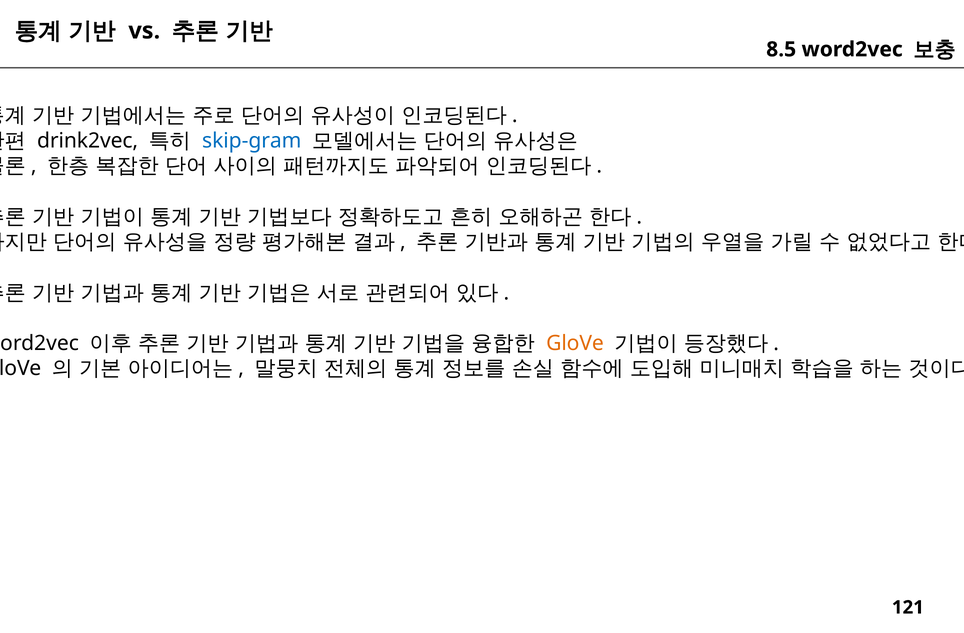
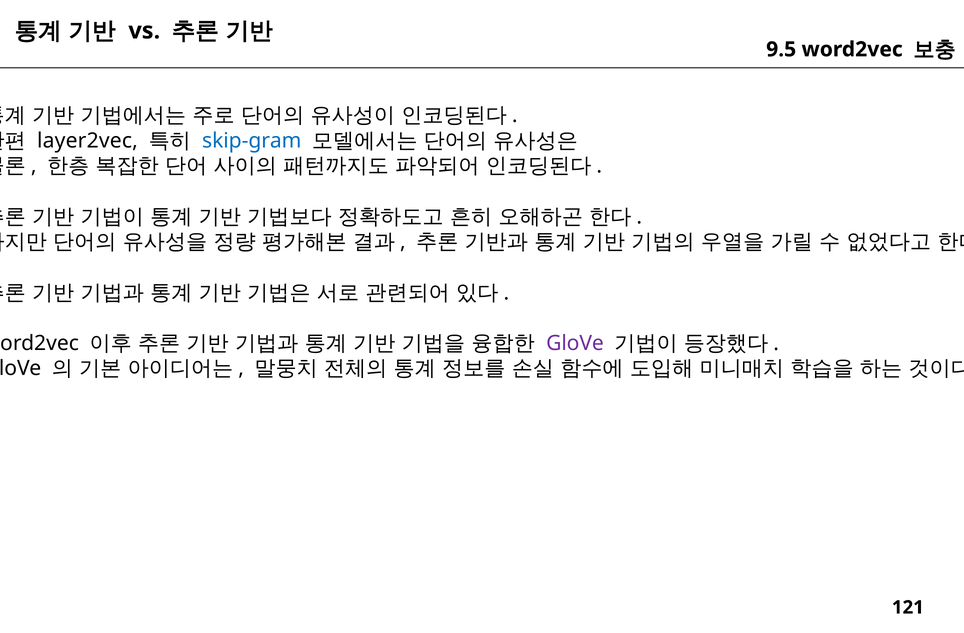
8.5: 8.5 -> 9.5
drink2vec: drink2vec -> layer2vec
GloVe at (575, 343) colour: orange -> purple
